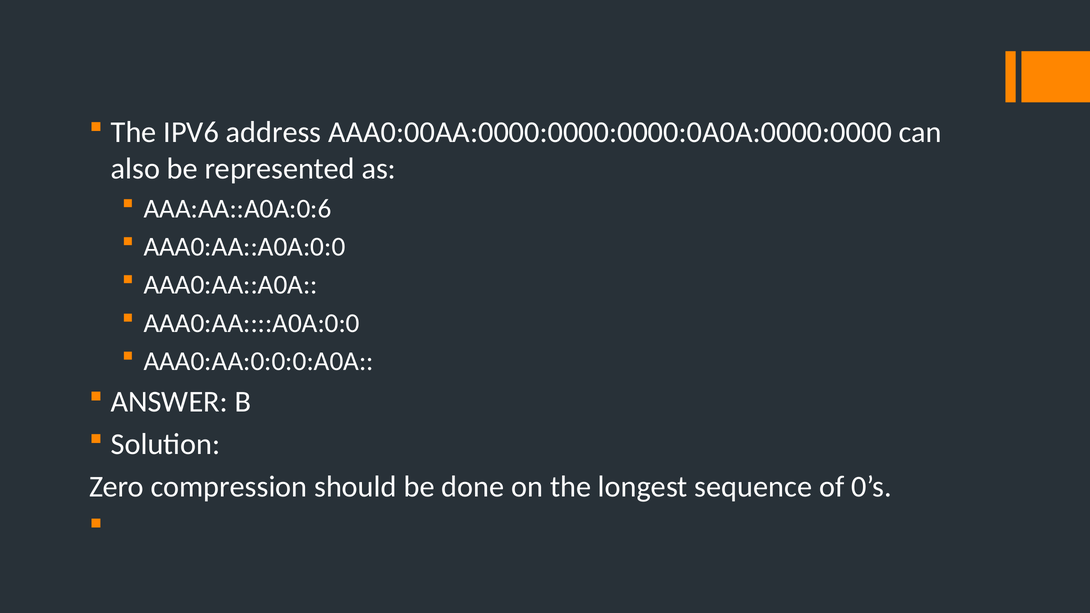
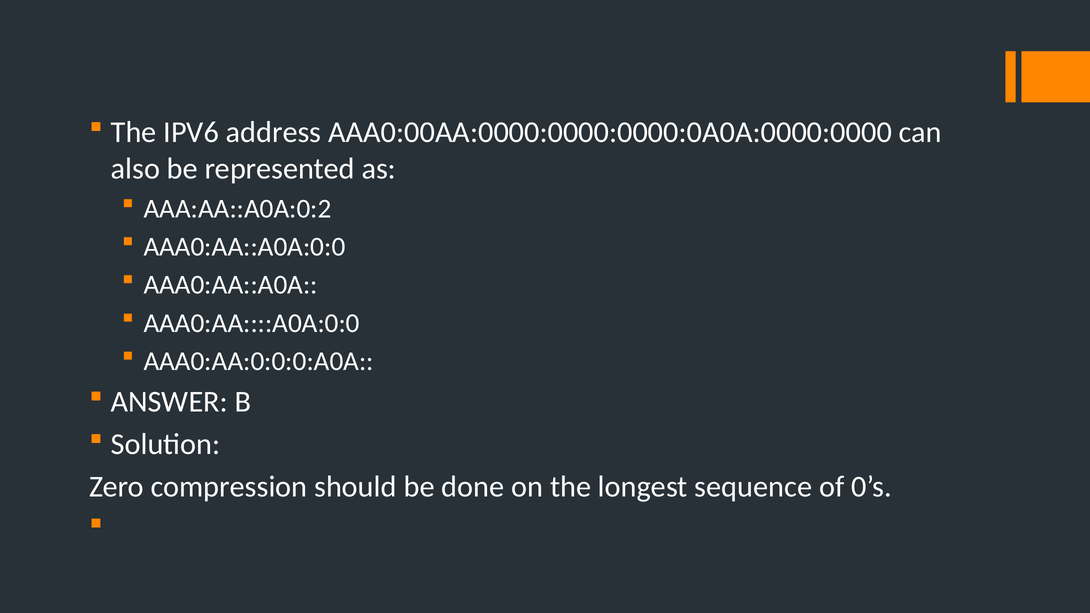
AAA:AA::A0A:0:6: AAA:AA::A0A:0:6 -> AAA:AA::A0A:0:2
